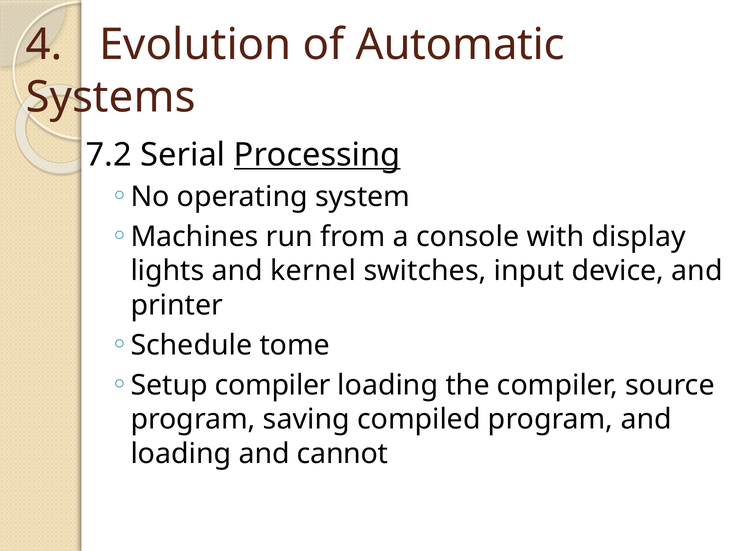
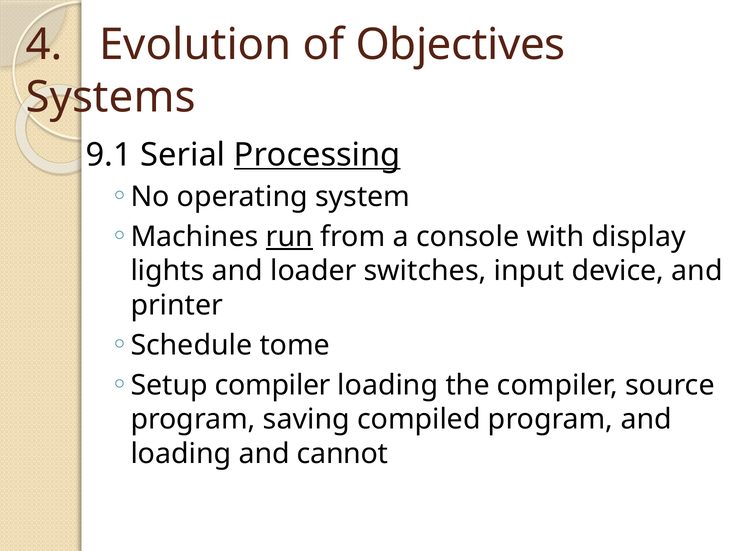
Automatic: Automatic -> Objectives
7.2: 7.2 -> 9.1
run underline: none -> present
kernel: kernel -> loader
